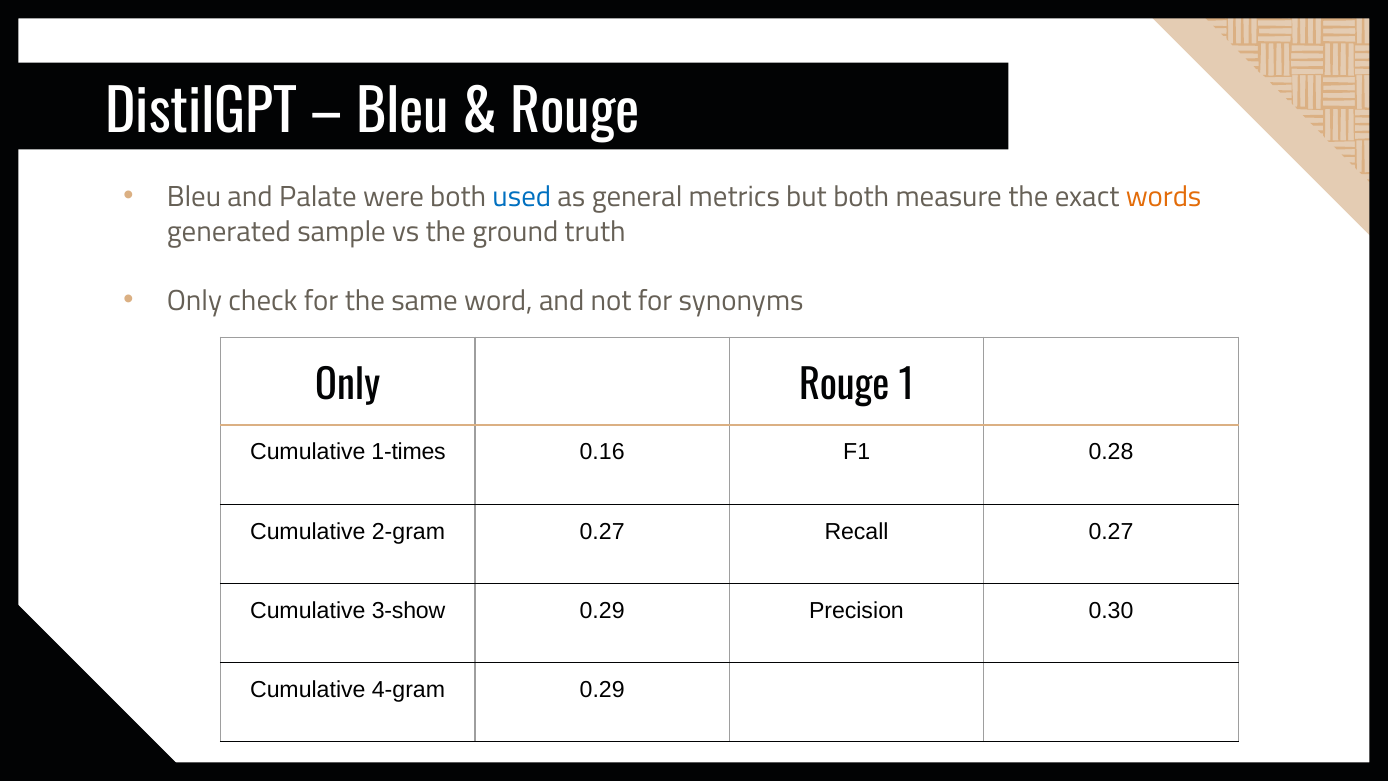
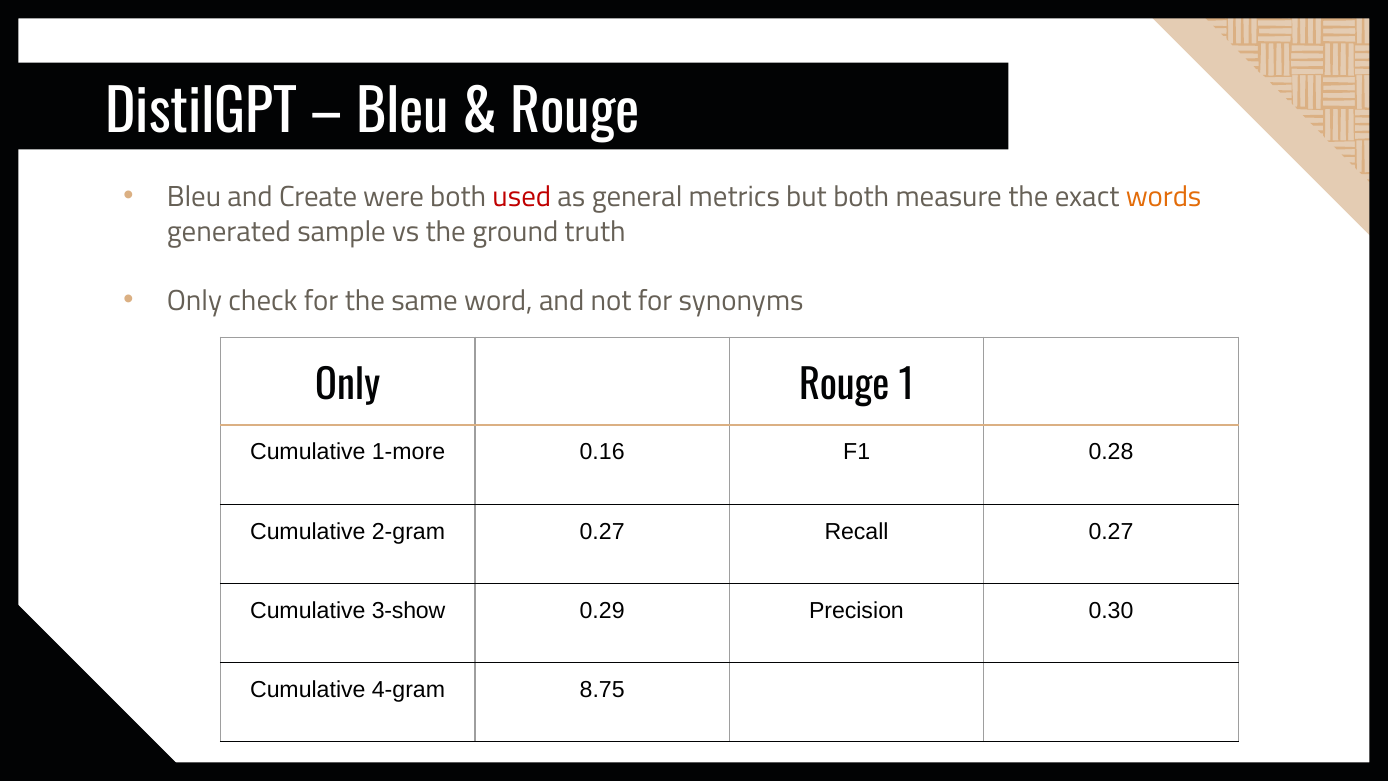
Palate: Palate -> Create
used colour: blue -> red
1-times: 1-times -> 1-more
4-gram 0.29: 0.29 -> 8.75
